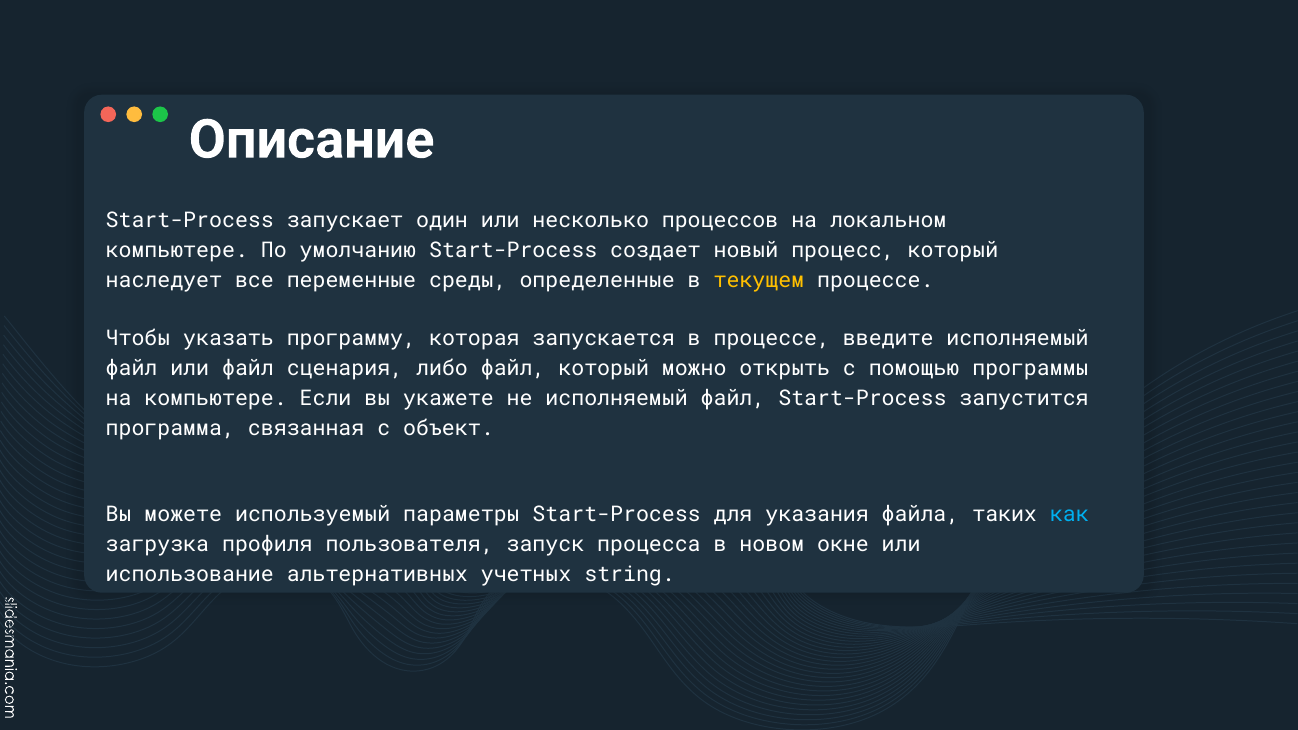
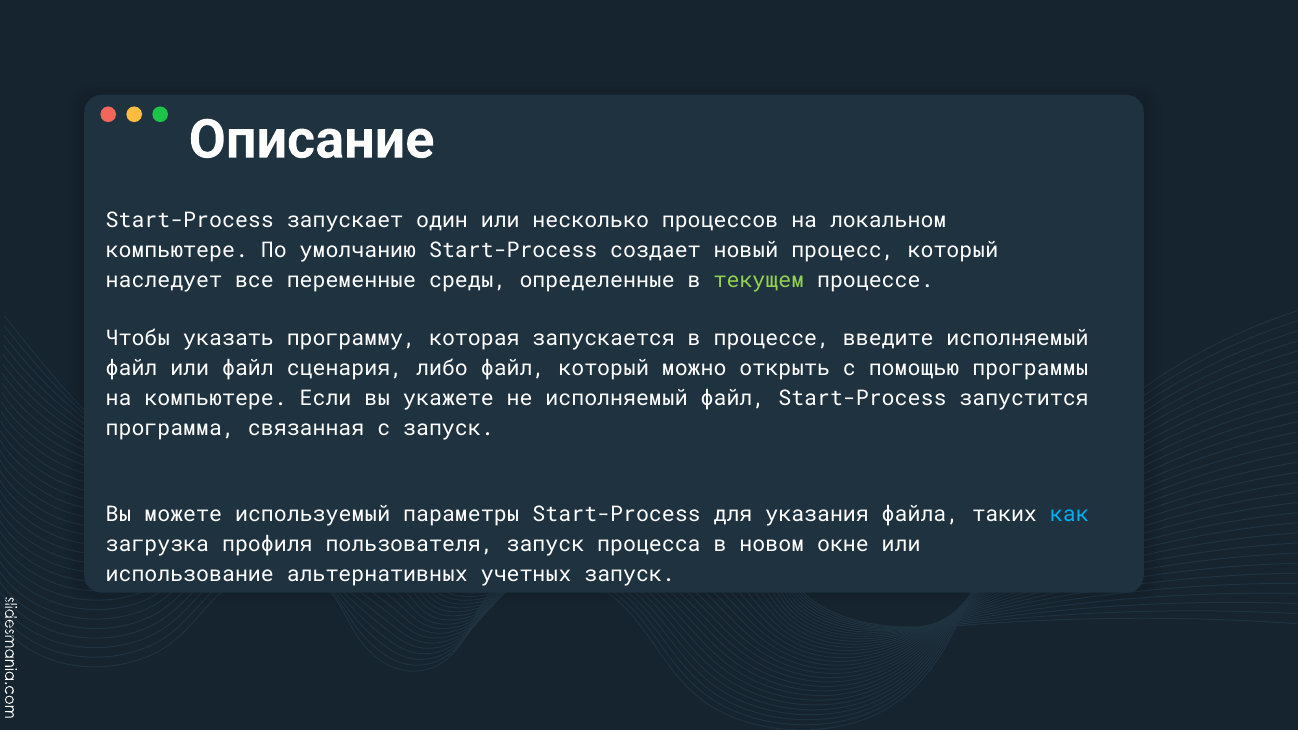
текущем colour: yellow -> light green
с объект: объект -> запуск
учетных string: string -> запуск
